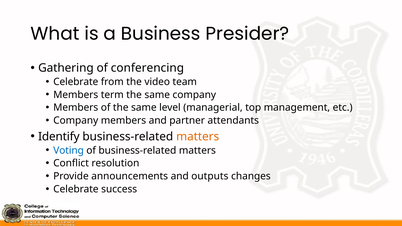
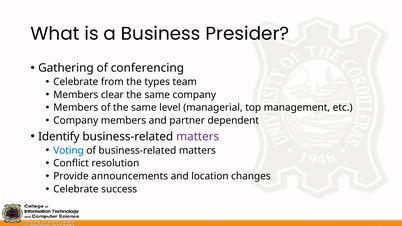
video: video -> types
term: term -> clear
attendants: attendants -> dependent
matters at (198, 137) colour: orange -> purple
outputs: outputs -> location
